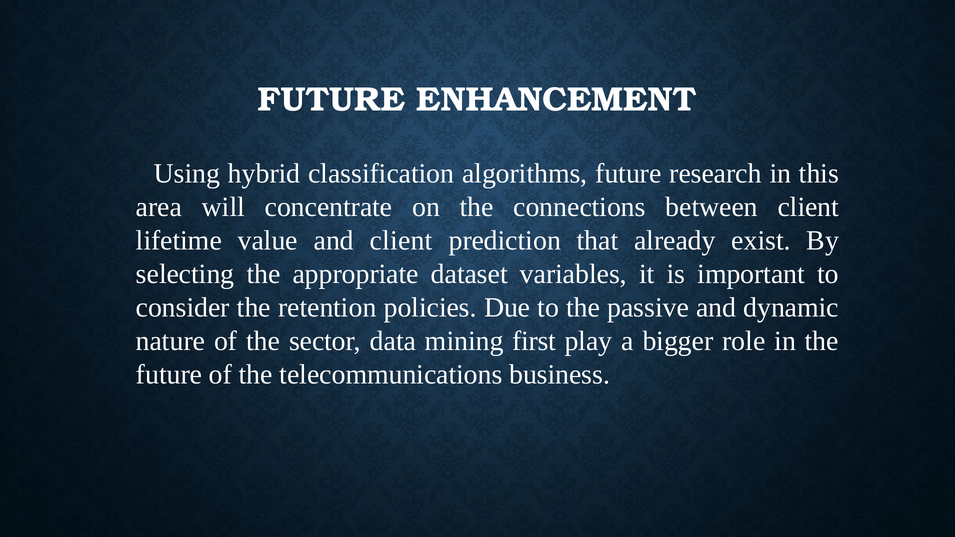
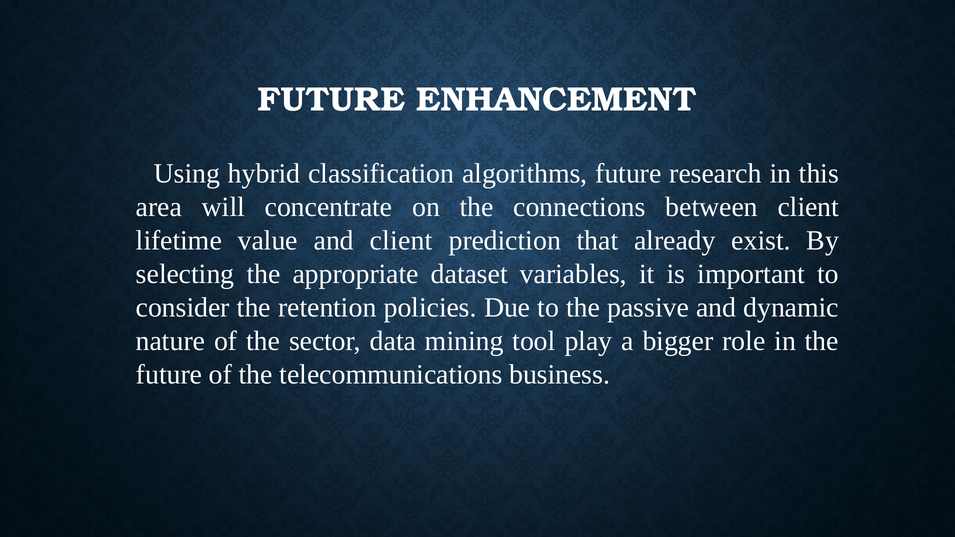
first: first -> tool
